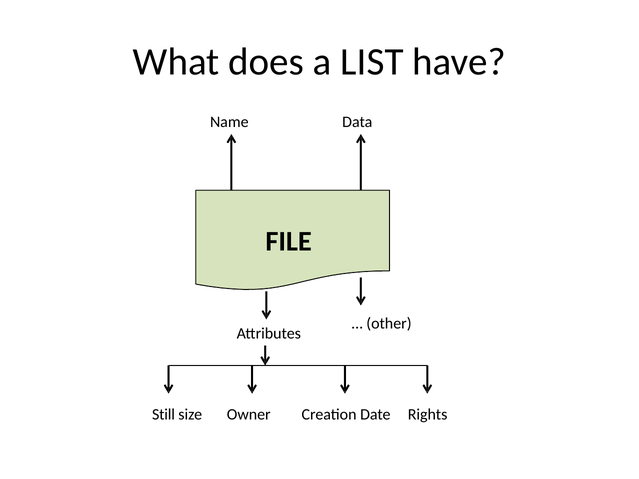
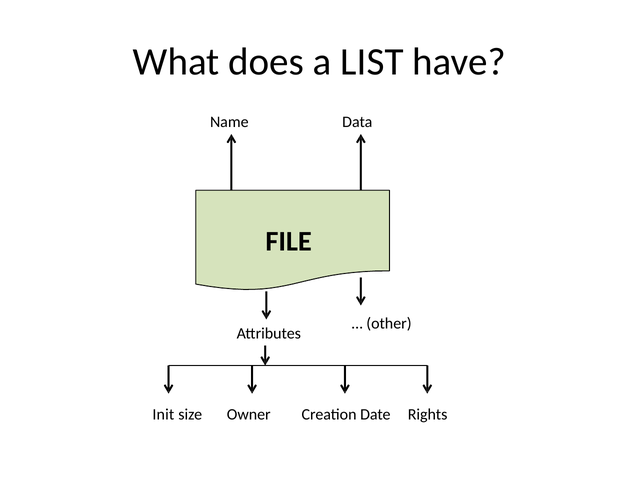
Still: Still -> Init
